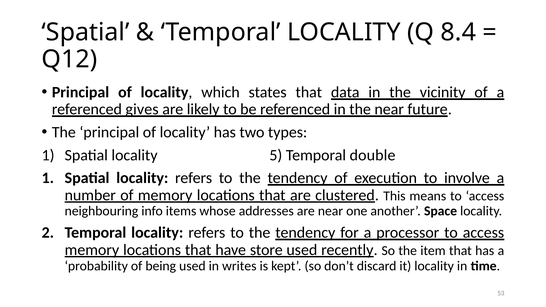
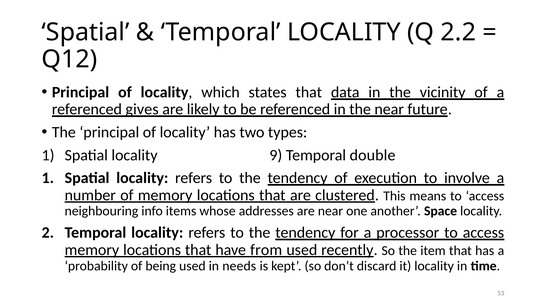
8.4: 8.4 -> 2.2
5: 5 -> 9
store: store -> from
writes: writes -> needs
